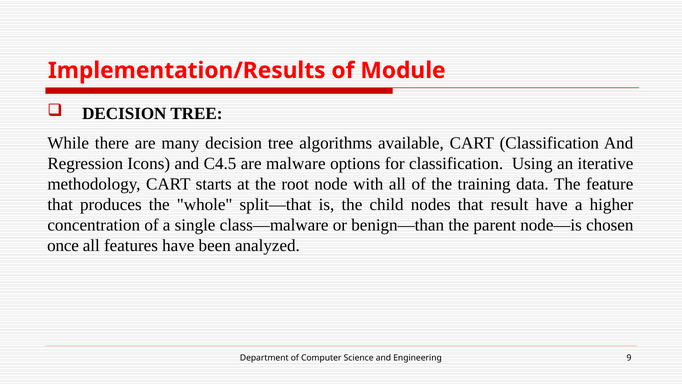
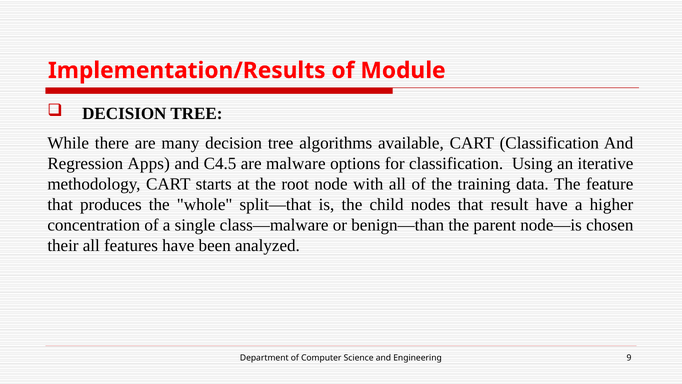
Icons: Icons -> Apps
once: once -> their
